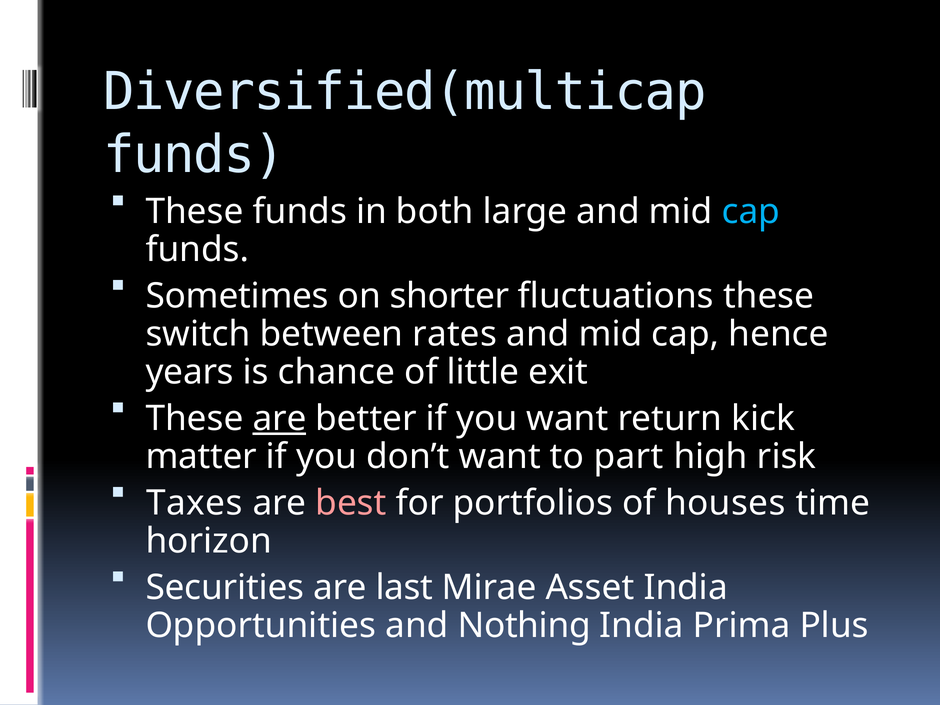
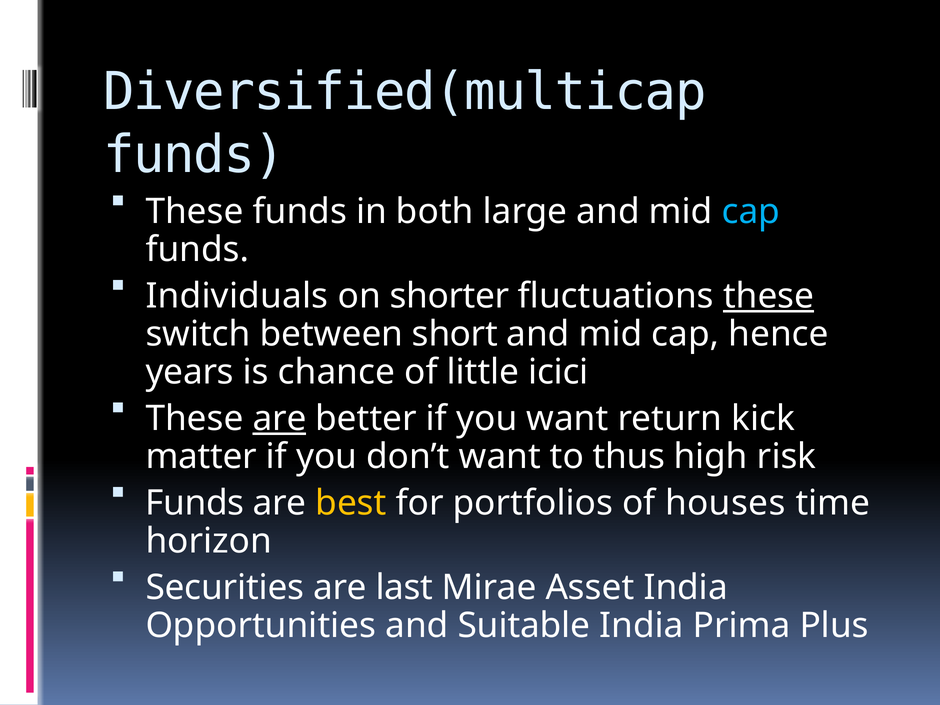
Sometimes: Sometimes -> Individuals
these at (769, 296) underline: none -> present
rates: rates -> short
exit: exit -> icici
part: part -> thus
Taxes at (194, 503): Taxes -> Funds
best colour: pink -> yellow
Nothing: Nothing -> Suitable
